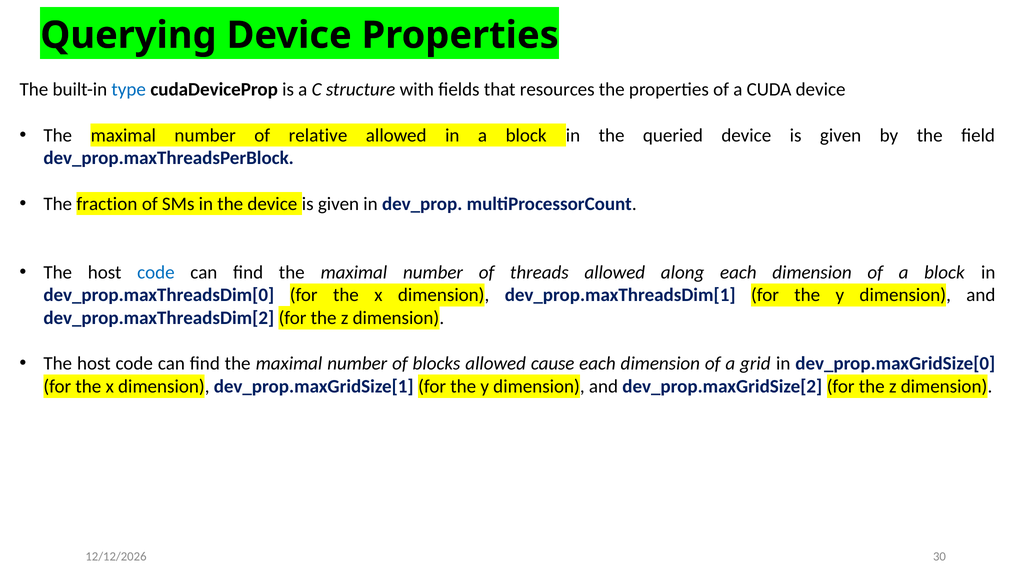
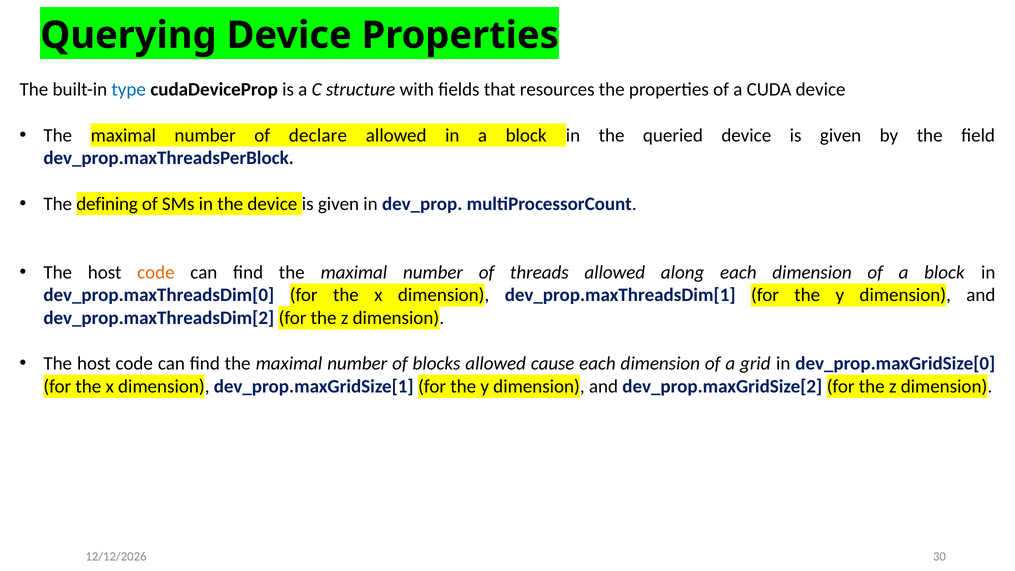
relative: relative -> declare
fraction: fraction -> defining
code at (156, 272) colour: blue -> orange
